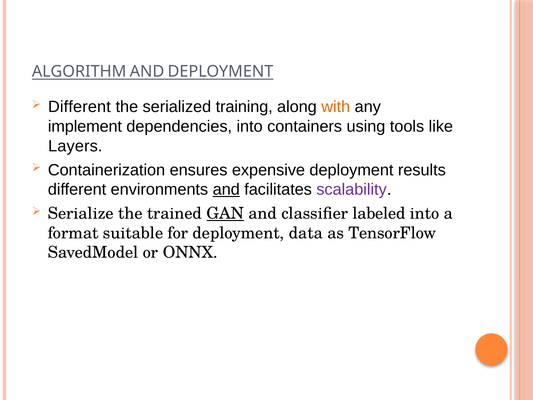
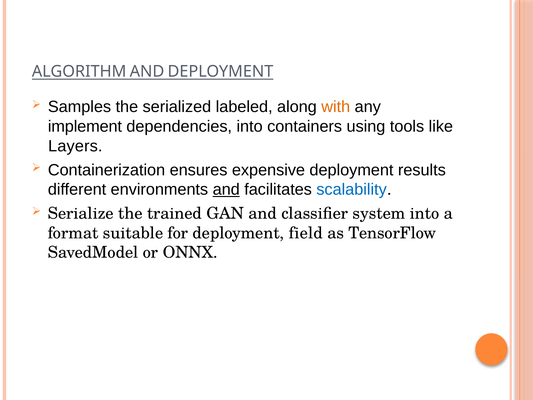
Different at (79, 107): Different -> Samples
training: training -> labeled
scalability colour: purple -> blue
GAN underline: present -> none
labeled: labeled -> system
data: data -> field
